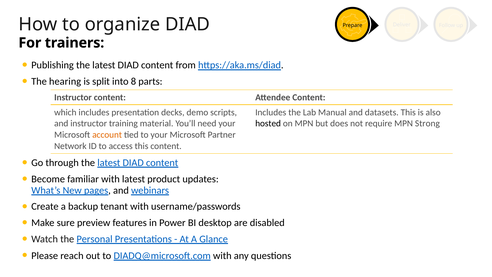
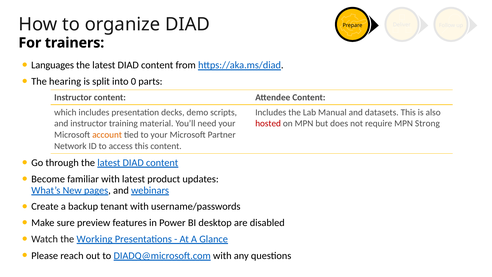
Publishing: Publishing -> Languages
8: 8 -> 0
hosted colour: black -> red
Personal: Personal -> Working
